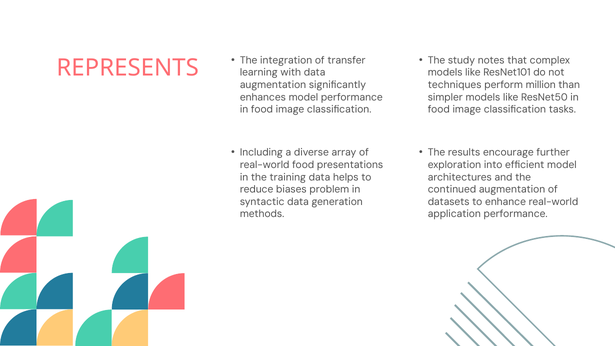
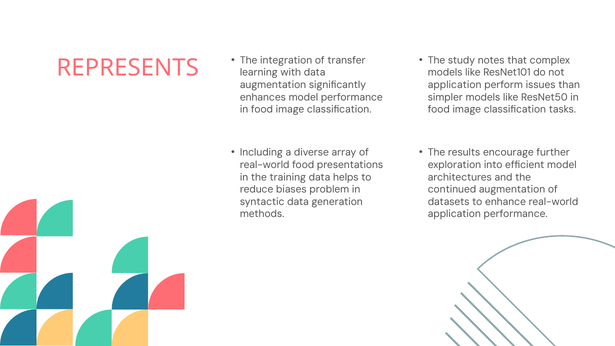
techniques at (455, 85): techniques -> application
million: million -> issues
